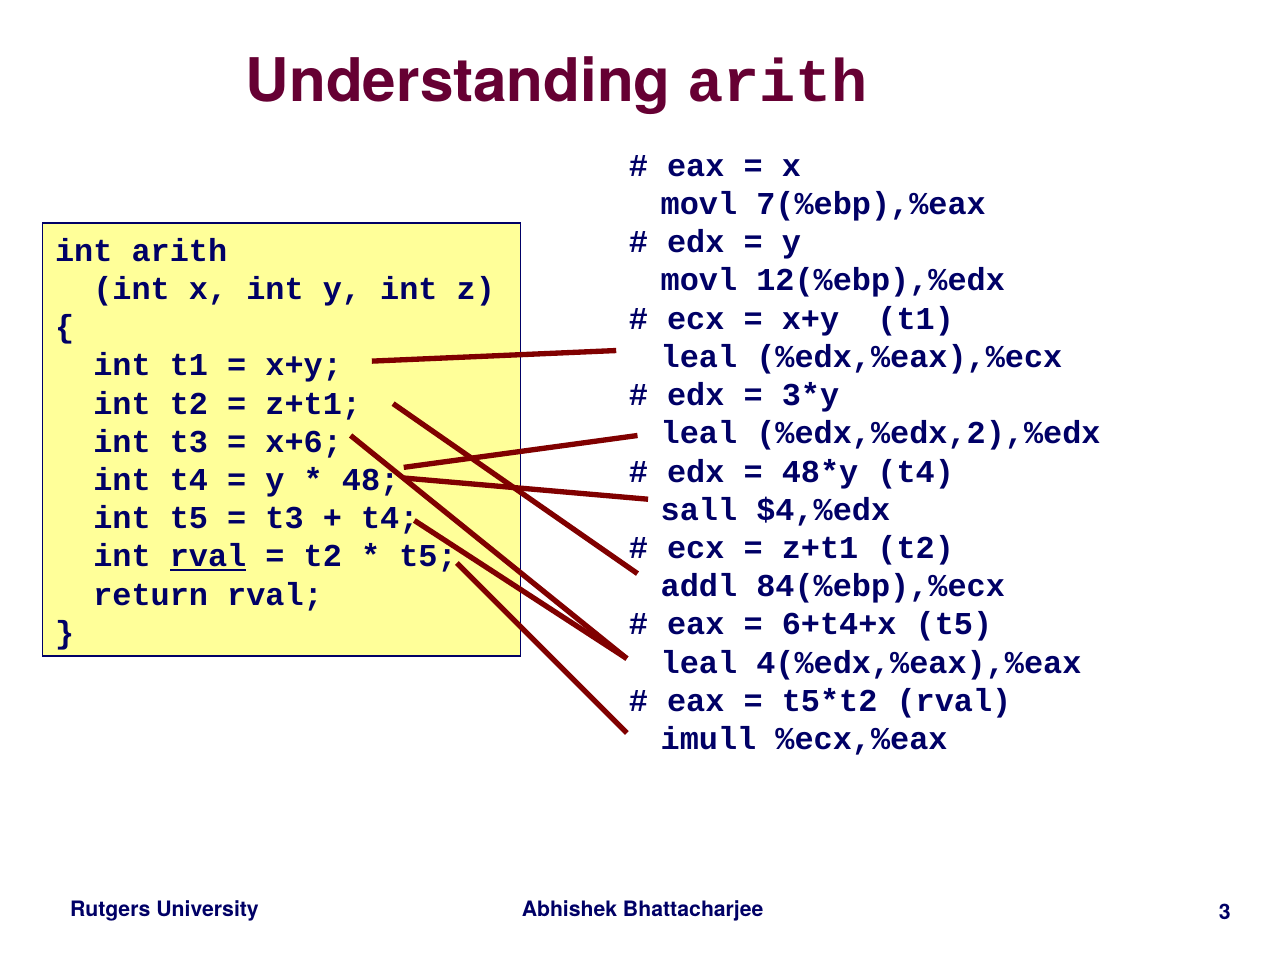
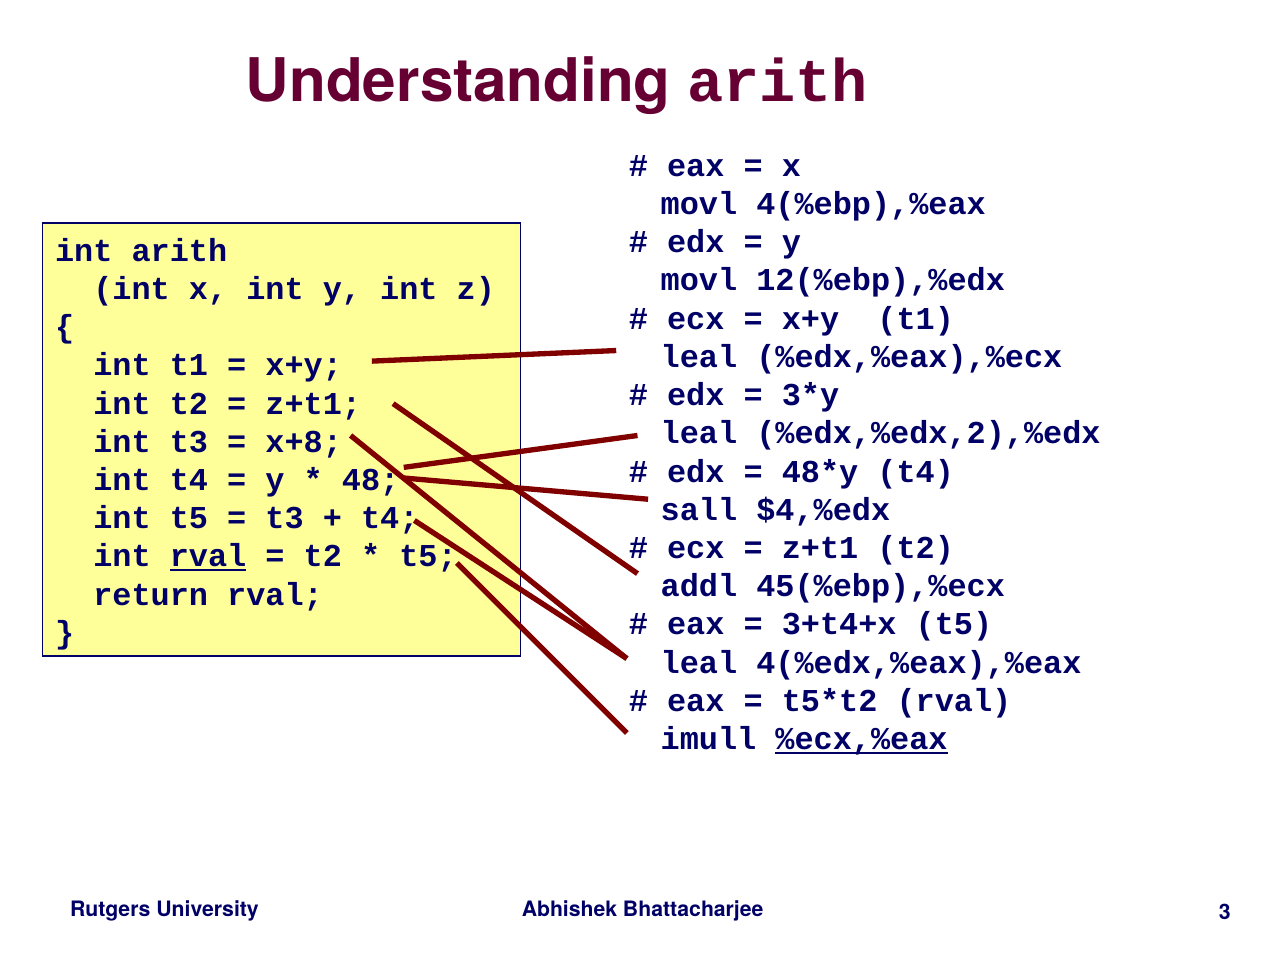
7(%ebp),%eax: 7(%ebp),%eax -> 4(%ebp),%eax
x+6: x+6 -> x+8
84(%ebp),%ecx: 84(%ebp),%ecx -> 45(%ebp),%ecx
6+t4+x: 6+t4+x -> 3+t4+x
%ecx,%eax underline: none -> present
